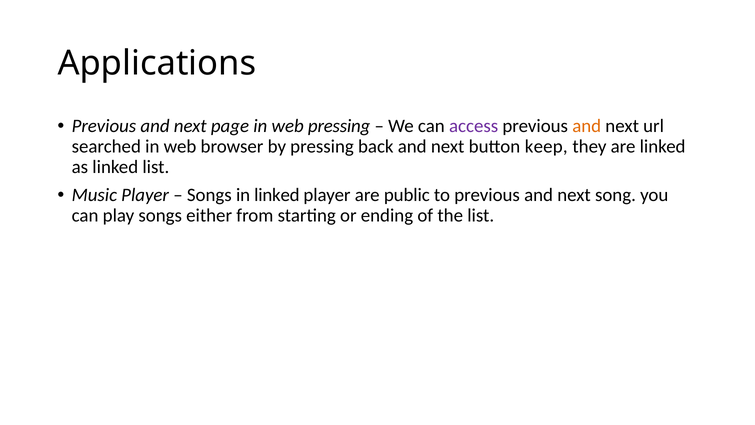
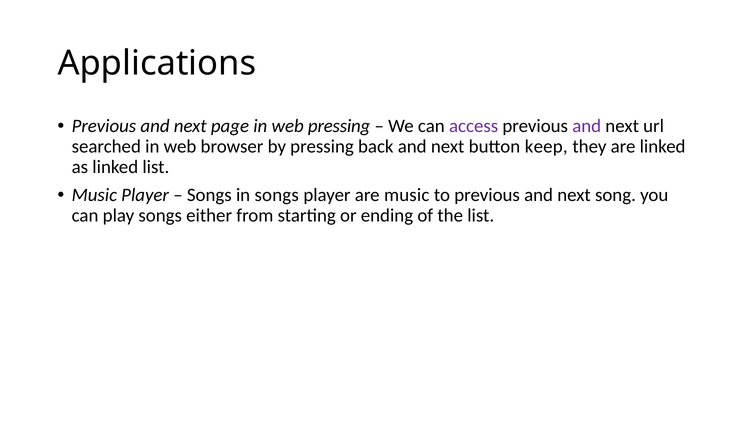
and at (587, 126) colour: orange -> purple
in linked: linked -> songs
are public: public -> music
